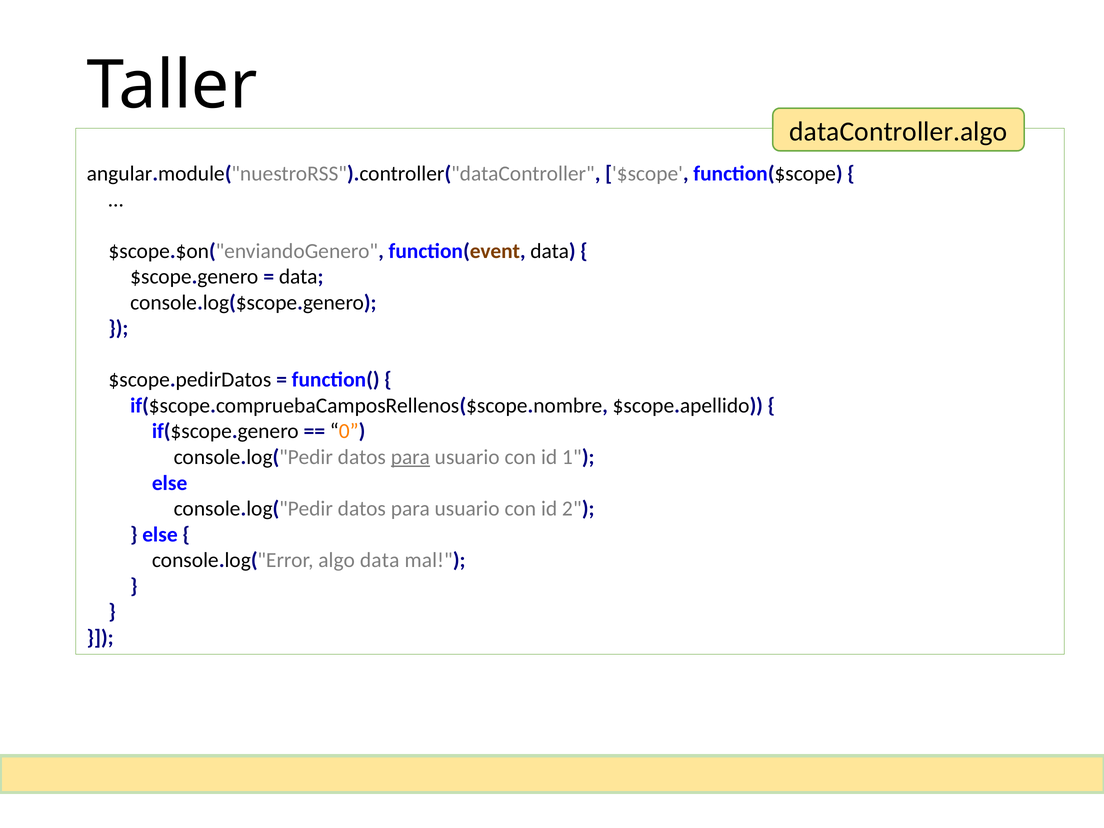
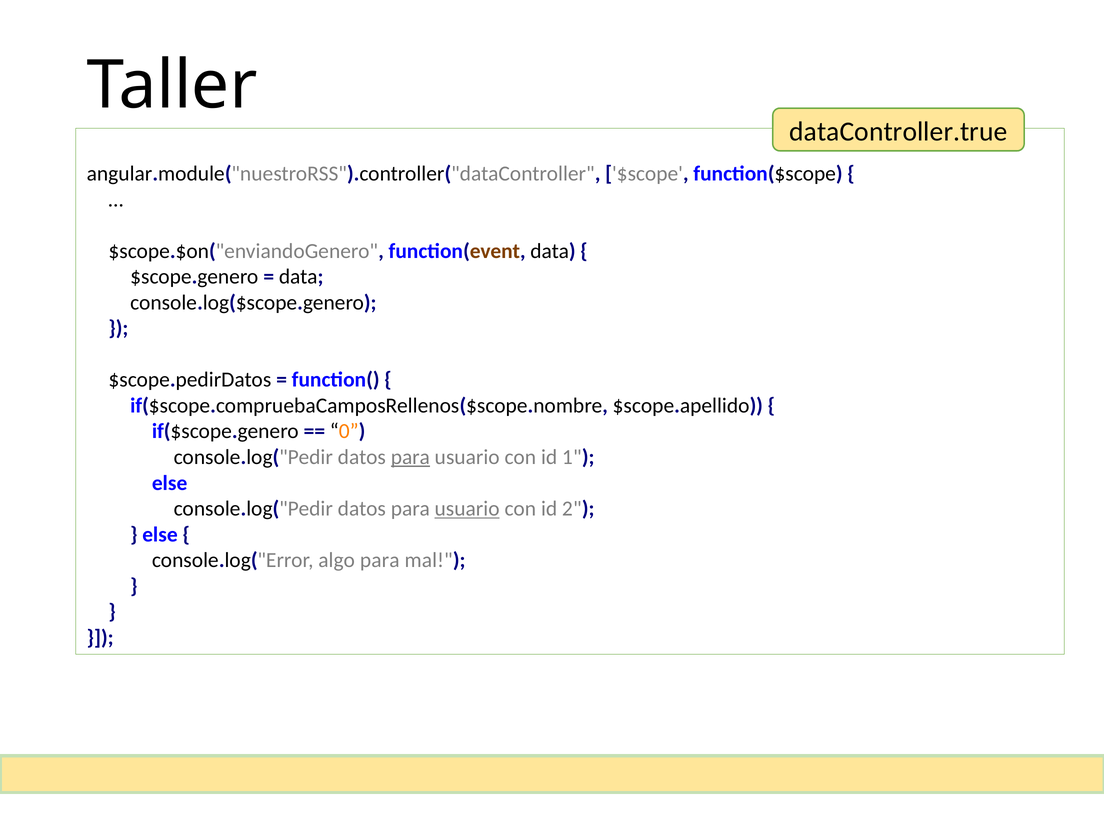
dataController.algo: dataController.algo -> dataController.true
usuario at (467, 509) underline: none -> present
algo data: data -> para
